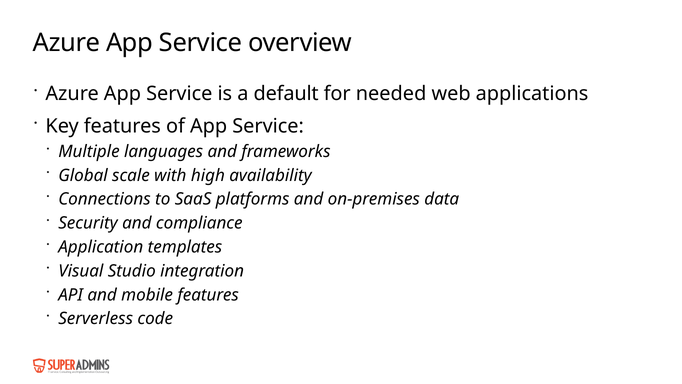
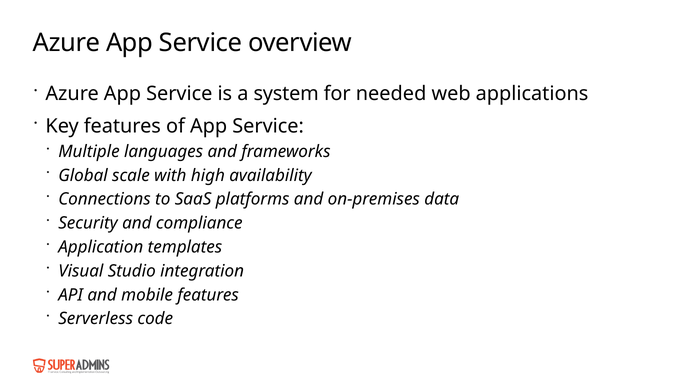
default: default -> system
